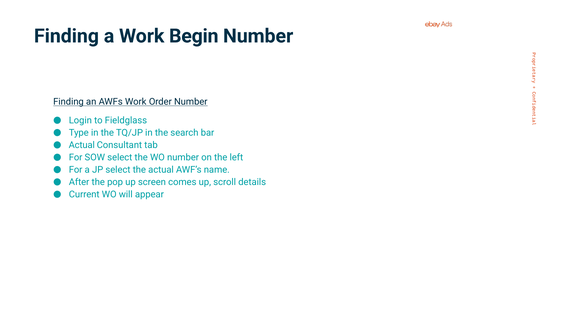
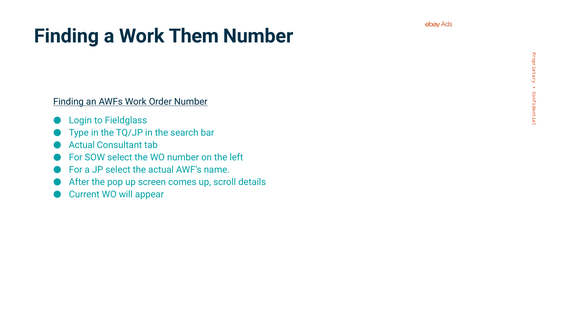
Begin: Begin -> Them
